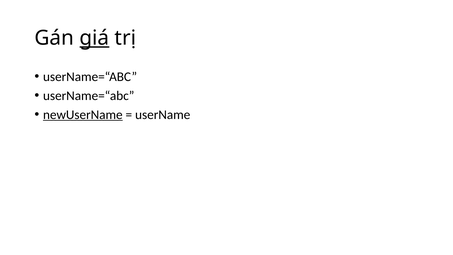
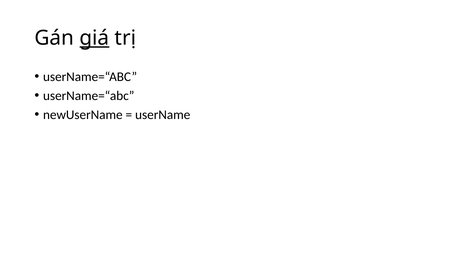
newUserName underline: present -> none
